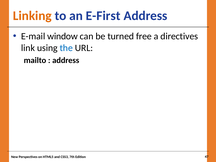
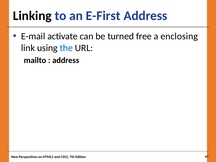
Linking colour: orange -> black
window: window -> activate
directives: directives -> enclosing
